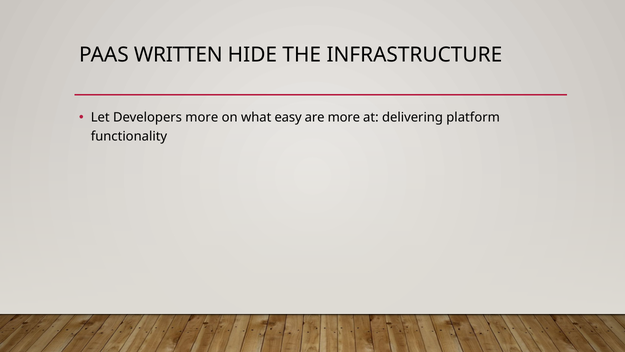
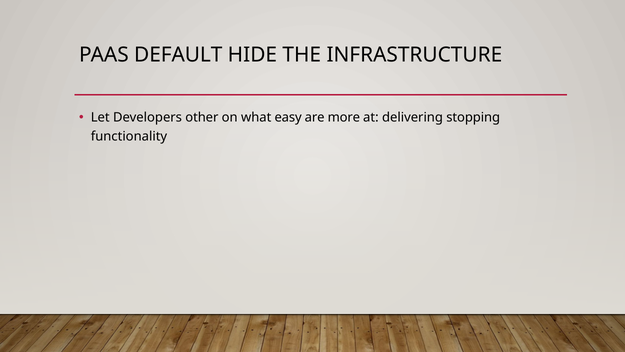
WRITTEN: WRITTEN -> DEFAULT
Developers more: more -> other
platform: platform -> stopping
